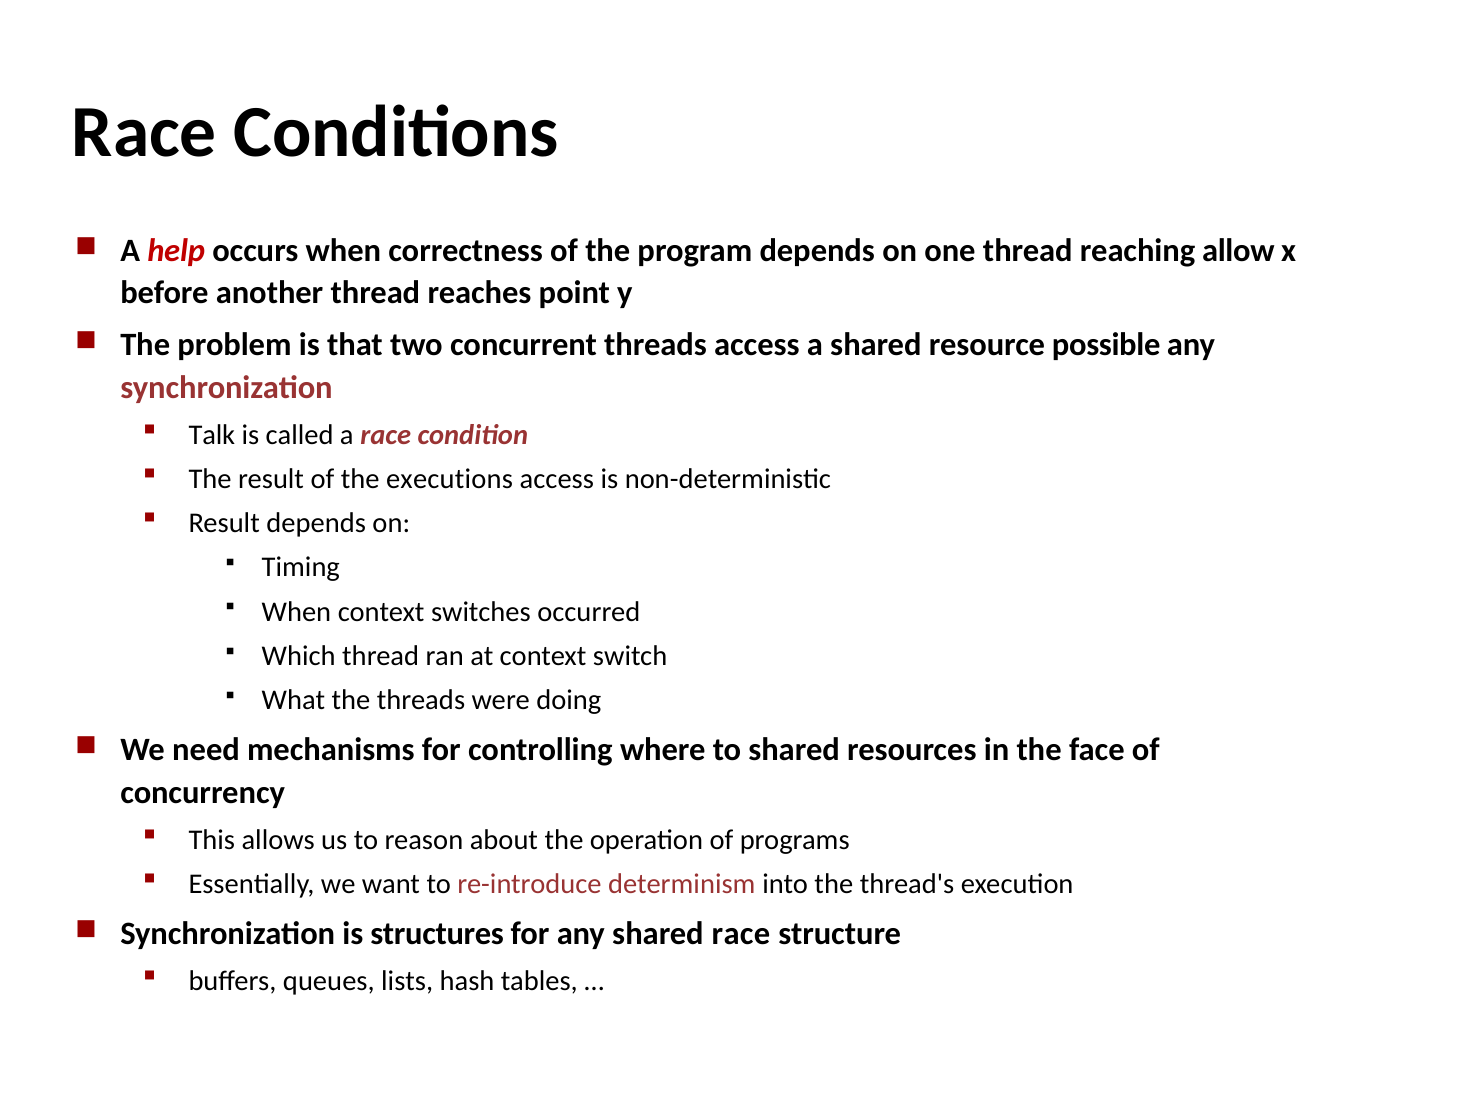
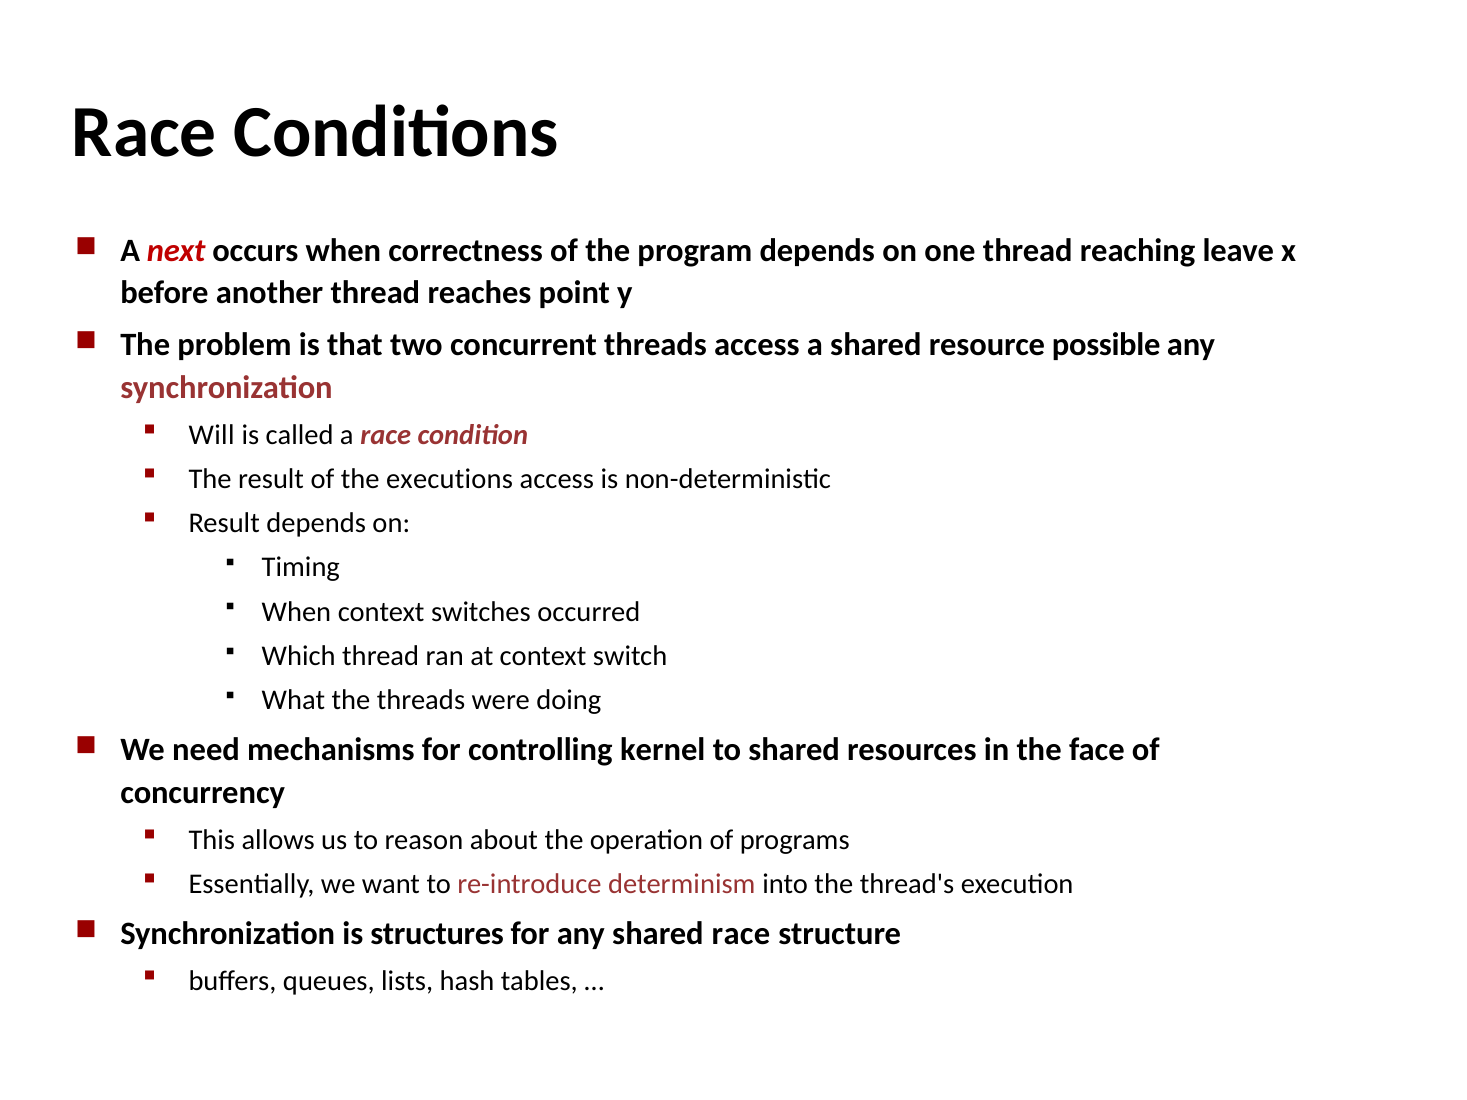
help: help -> next
allow: allow -> leave
Talk: Talk -> Will
where: where -> kernel
